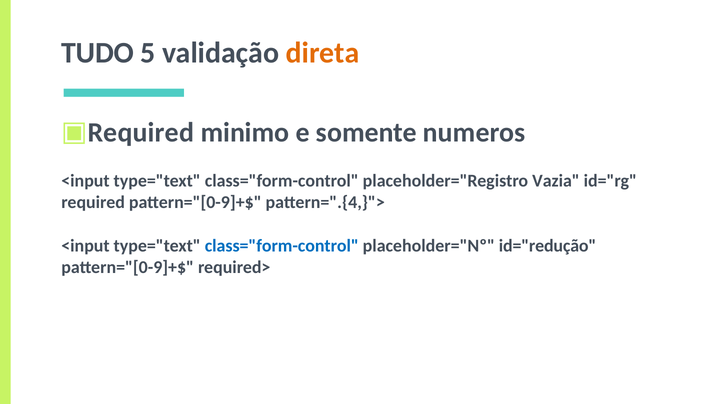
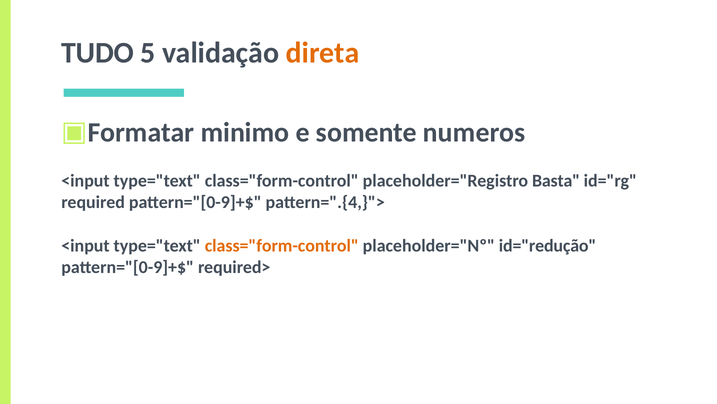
Required at (141, 132): Required -> Formatar
Vazia: Vazia -> Basta
class="form-control at (282, 245) colour: blue -> orange
